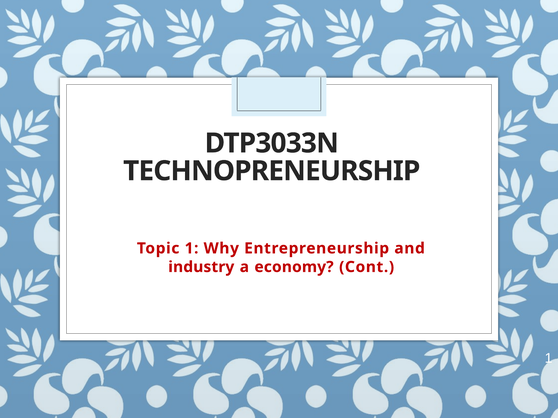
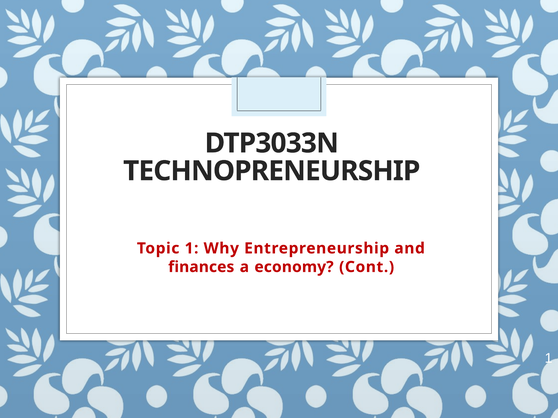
industry: industry -> finances
